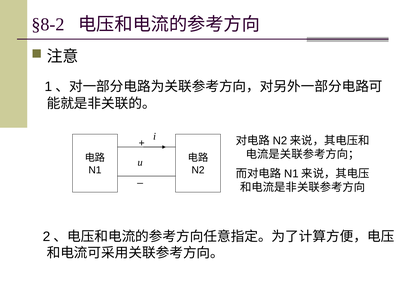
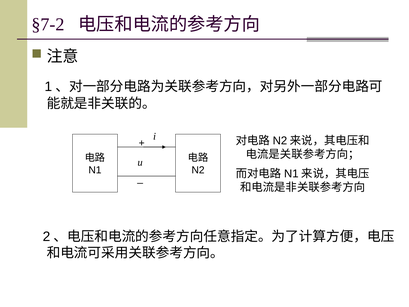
§8-2: §8-2 -> §7-2
